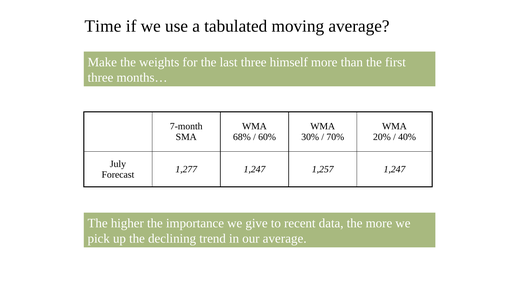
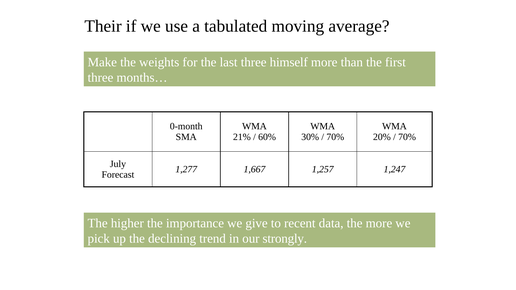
Time: Time -> Their
7-month: 7-month -> 0-month
68%: 68% -> 21%
40% at (407, 137): 40% -> 70%
1,277 1,247: 1,247 -> 1,667
our average: average -> strongly
